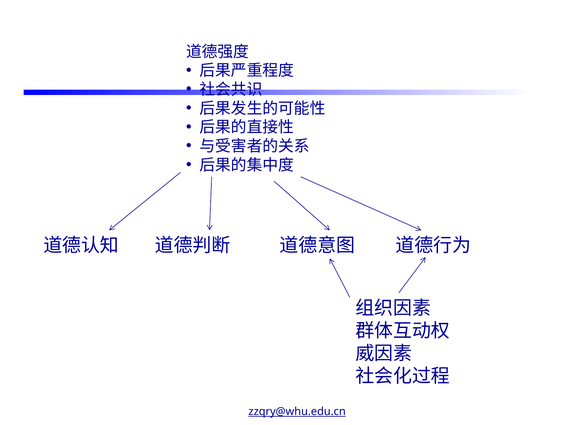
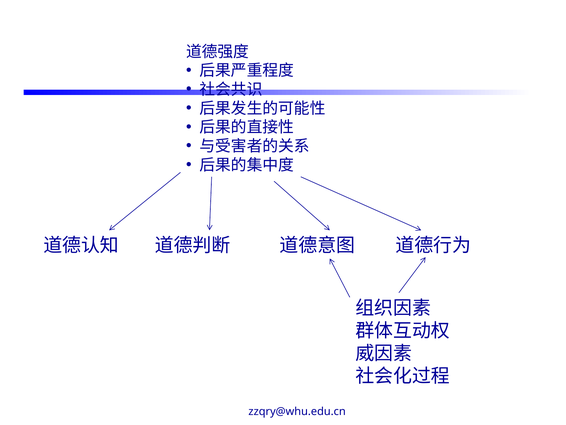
zzqry@whu.edu.cn underline: present -> none
